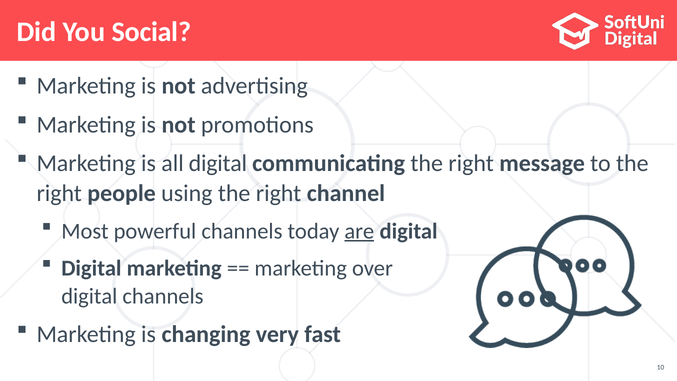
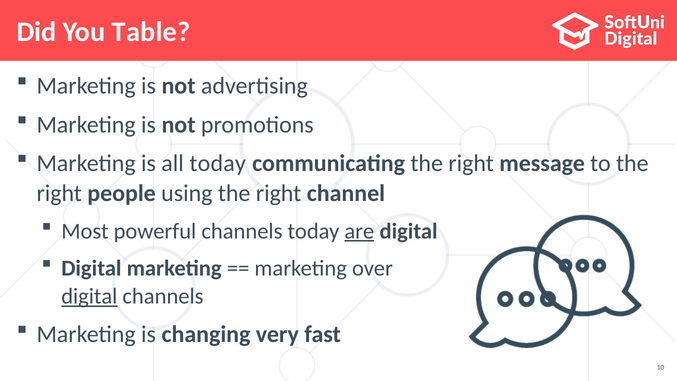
Social: Social -> Table
all digital: digital -> today
digital at (89, 296) underline: none -> present
